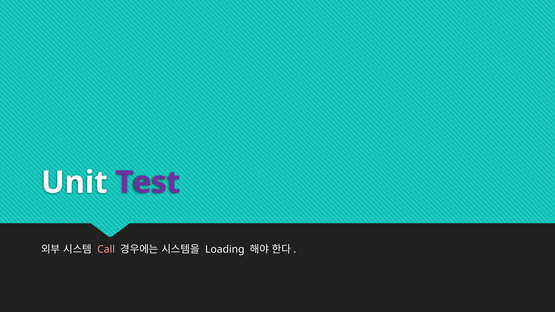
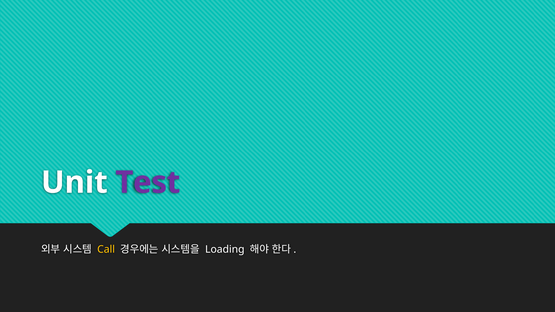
Call colour: pink -> yellow
